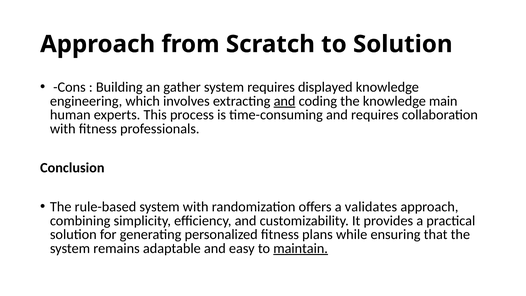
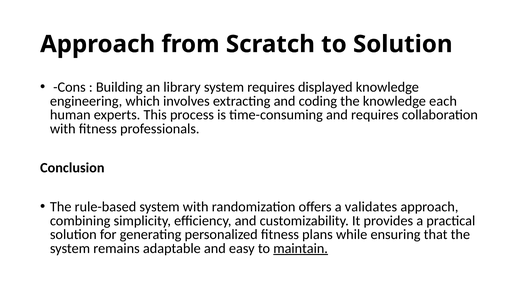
gather: gather -> library
and at (285, 101) underline: present -> none
main: main -> each
